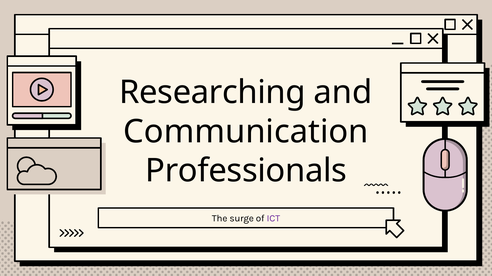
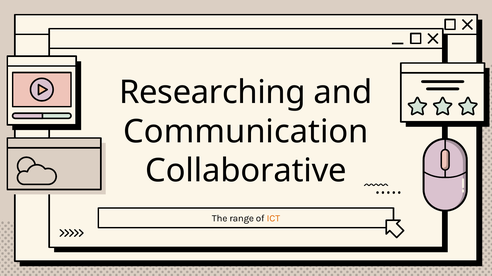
Professionals: Professionals -> Collaborative
surge: surge -> range
ICT colour: purple -> orange
